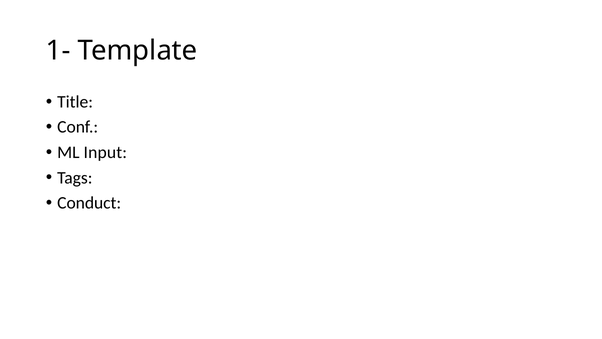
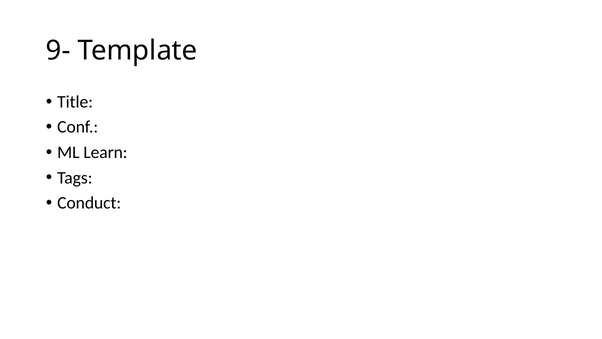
1-: 1- -> 9-
Input: Input -> Learn
